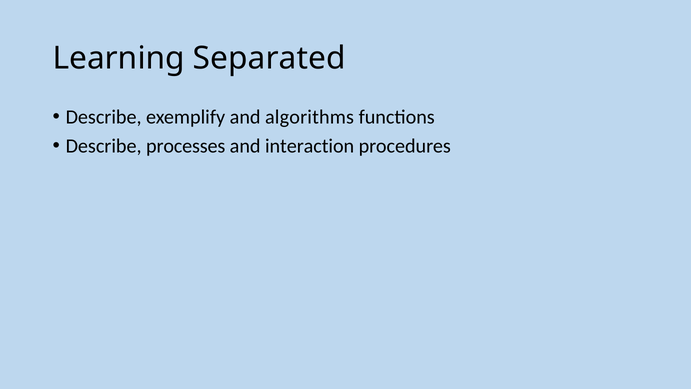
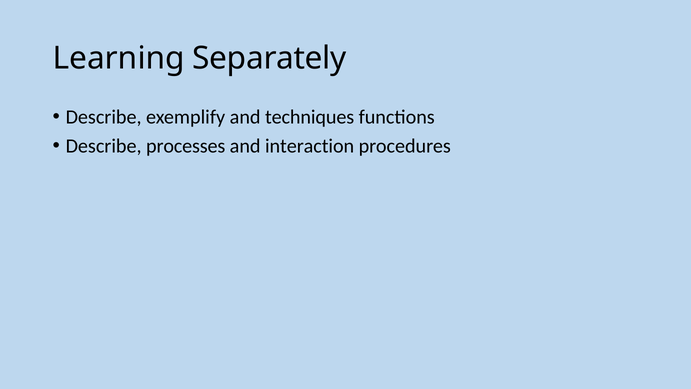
Separated: Separated -> Separately
algorithms: algorithms -> techniques
